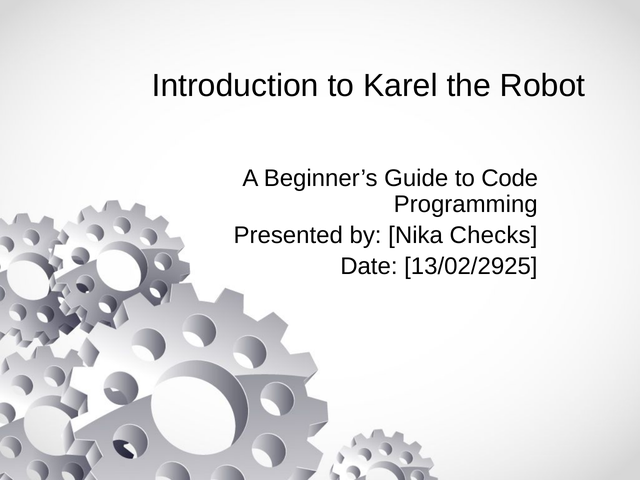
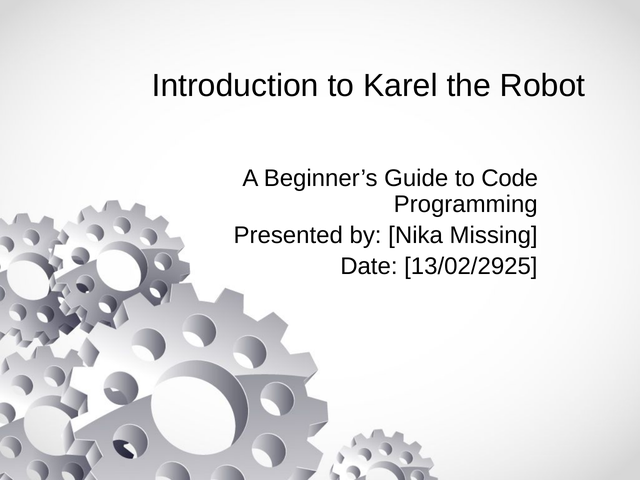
Checks: Checks -> Missing
